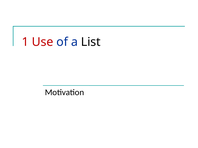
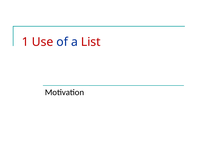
List colour: black -> red
